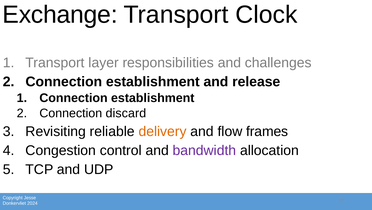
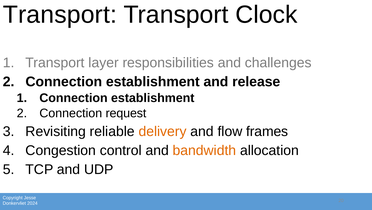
Exchange at (60, 15): Exchange -> Transport
discard: discard -> request
bandwidth colour: purple -> orange
